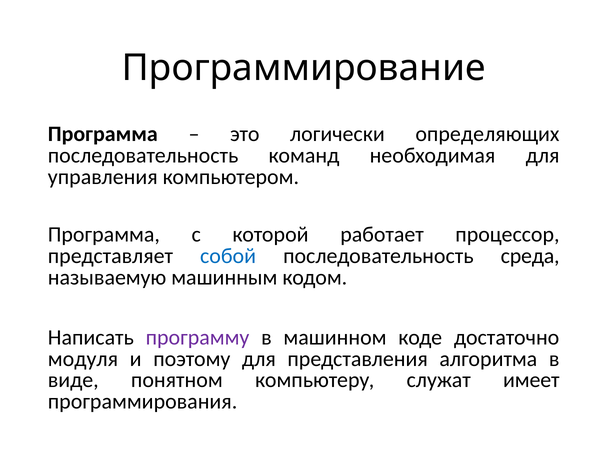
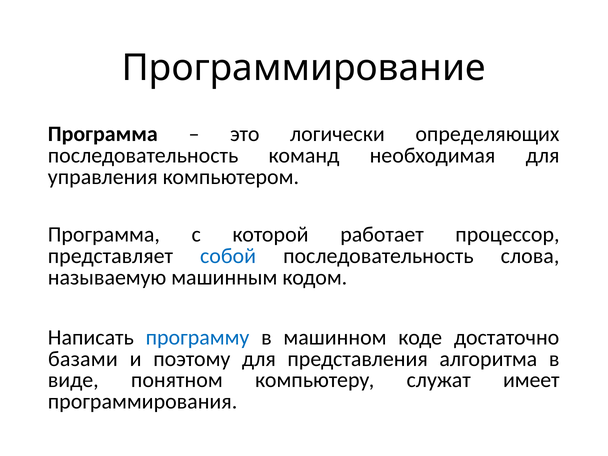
среда: среда -> слова
программу colour: purple -> blue
модуля: модуля -> базами
